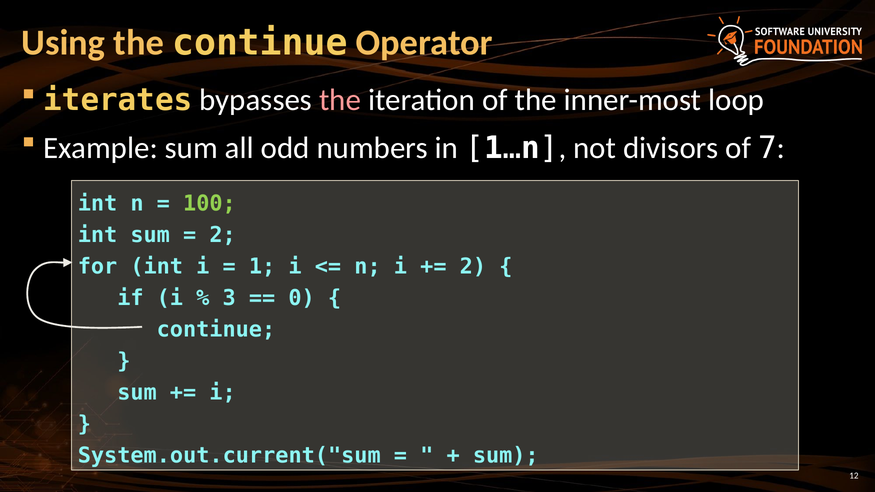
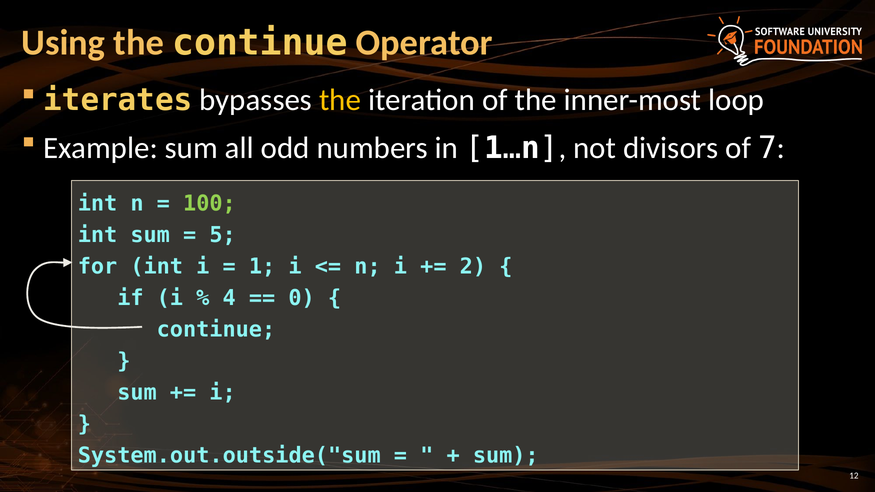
the at (340, 100) colour: pink -> yellow
2 at (223, 235): 2 -> 5
3: 3 -> 4
System.out.current("sum: System.out.current("sum -> System.out.outside("sum
